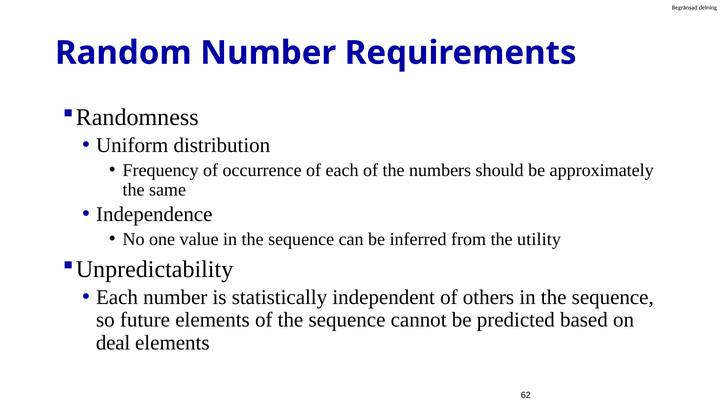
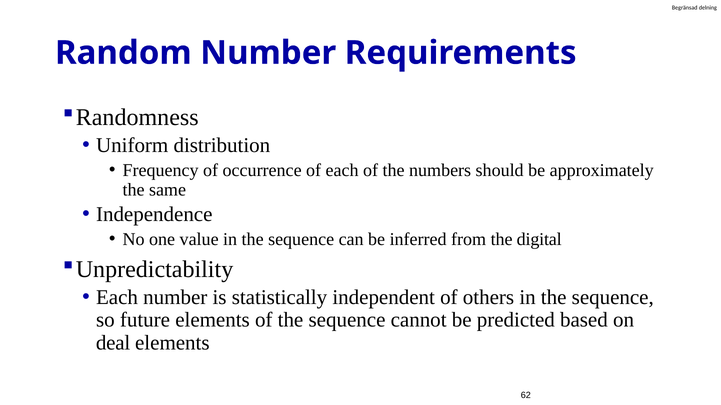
utility: utility -> digital
